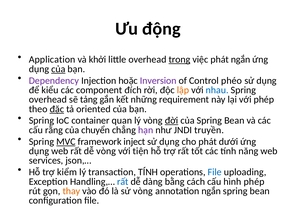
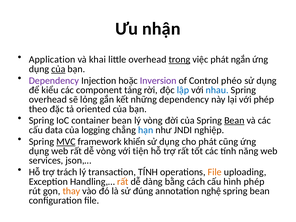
động: động -> nhận
khởi: khởi -> khai
đích: đích -> tảng
lập colour: orange -> blue
tảng: tảng -> lỏng
những requirement: requirement -> dependency
đặc underline: present -> none
container quan: quan -> bean
đời underline: present -> none
Bean at (234, 121) underline: none -> present
rằng: rằng -> data
chuyển: chuyển -> logging
hạn colour: purple -> blue
truyền: truyền -> nghiệp
inject: inject -> khiển
dưới: dưới -> cũng
kiểm: kiểm -> trách
File at (215, 172) colour: blue -> orange
rất at (123, 182) colour: blue -> orange
sử vòng: vòng -> đúng
annotation ngắn: ngắn -> nghệ
